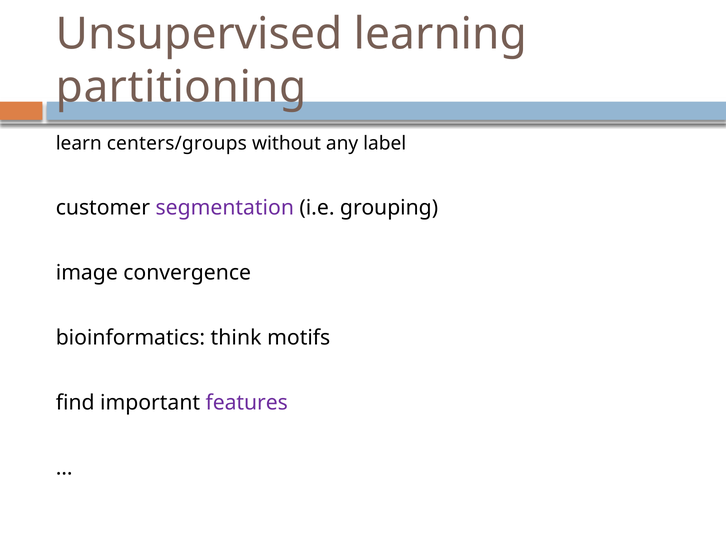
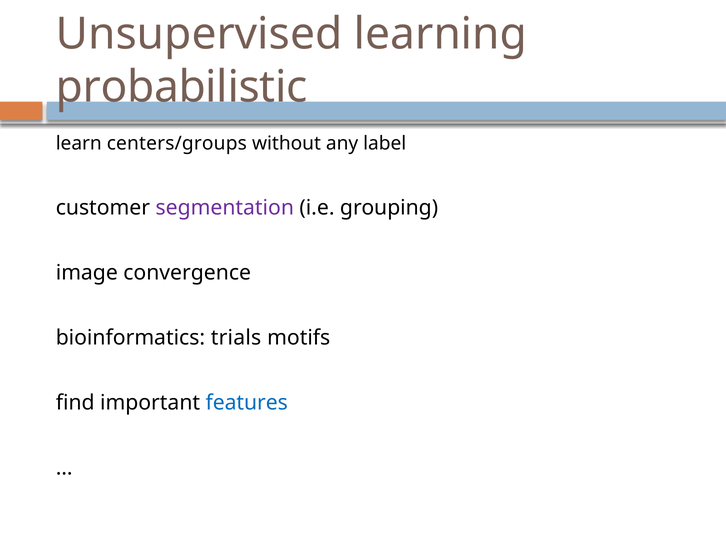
partitioning: partitioning -> probabilistic
think: think -> trials
features colour: purple -> blue
